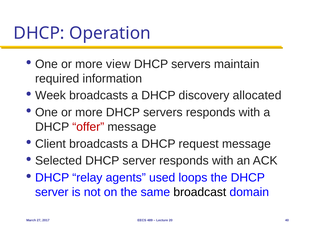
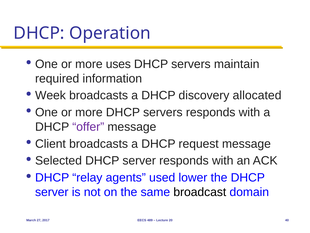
view: view -> uses
offer colour: red -> purple
loops: loops -> lower
